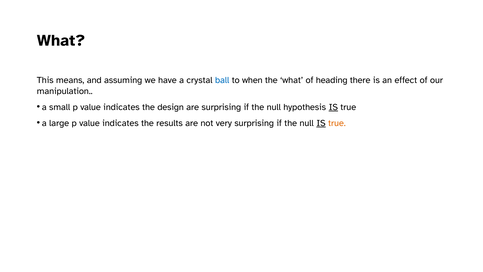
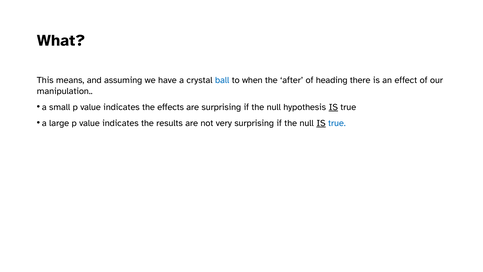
the what: what -> after
design: design -> effects
true at (337, 123) colour: orange -> blue
